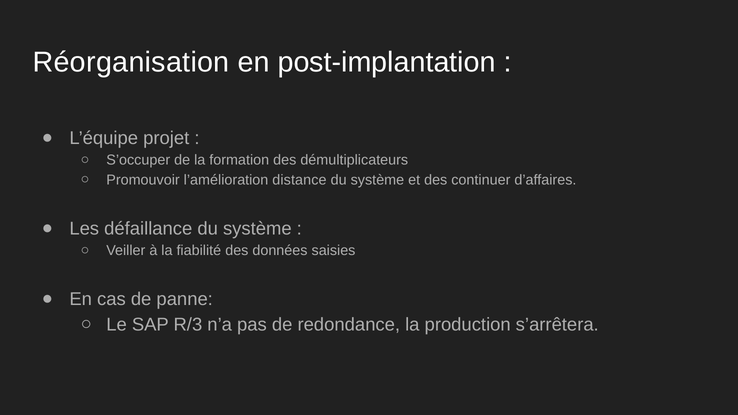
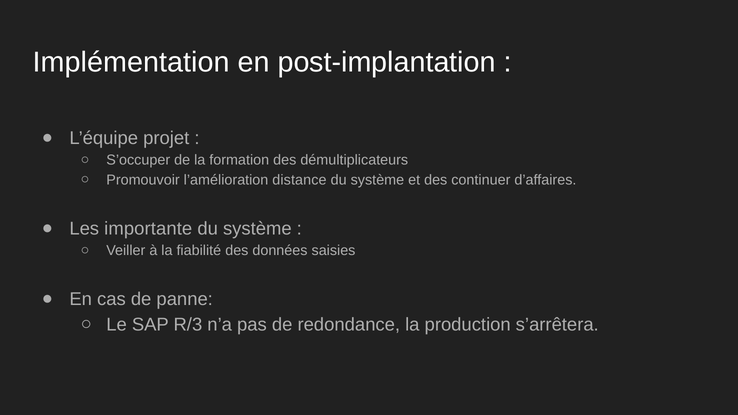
Réorganisation: Réorganisation -> Implémentation
défaillance: défaillance -> importante
